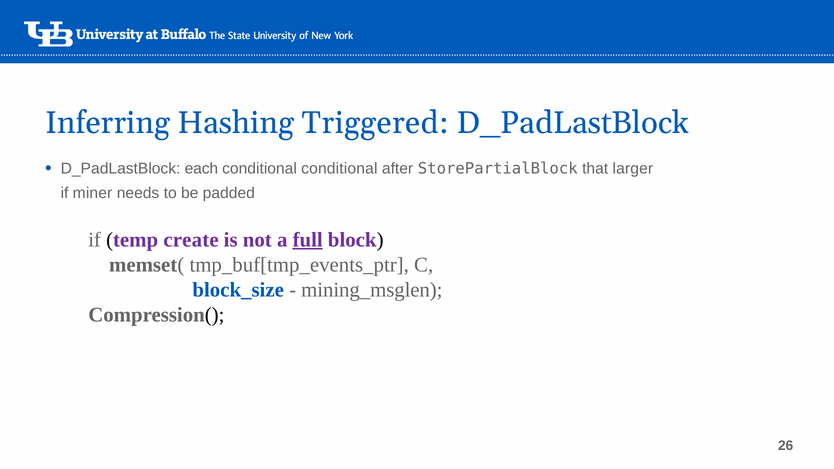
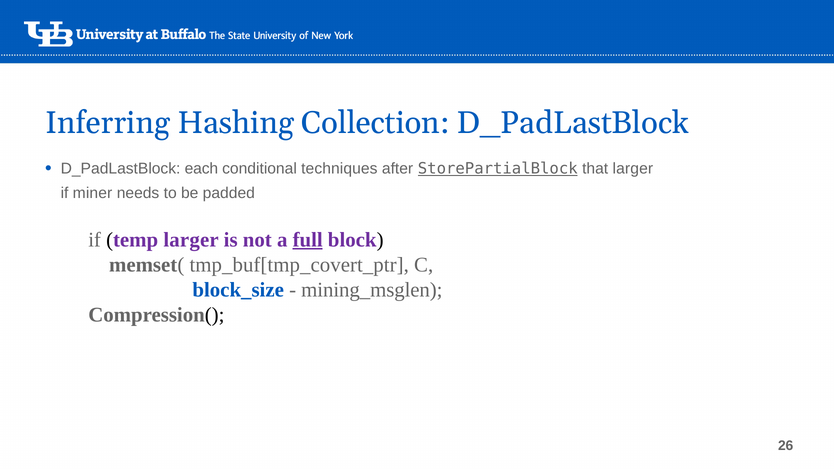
Triggered: Triggered -> Collection
conditional conditional: conditional -> techniques
StorePartialBlock underline: none -> present
temp create: create -> larger
tmp_buf[tmp_events_ptr: tmp_buf[tmp_events_ptr -> tmp_buf[tmp_covert_ptr
